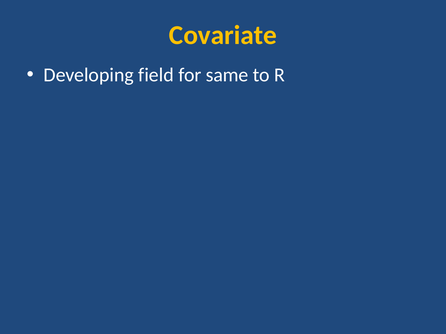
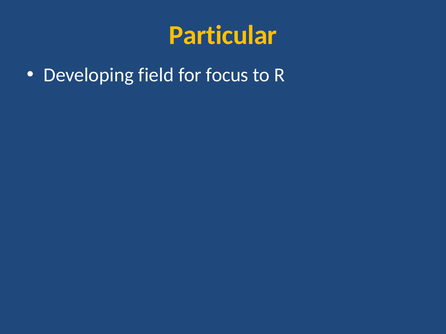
Covariate: Covariate -> Particular
same: same -> focus
